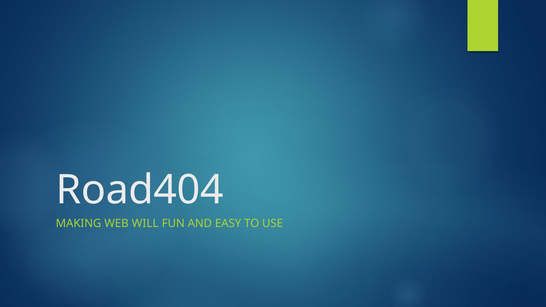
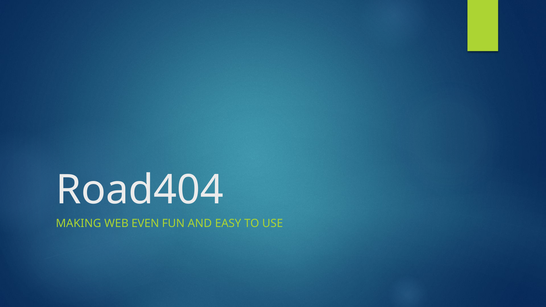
WILL: WILL -> EVEN
